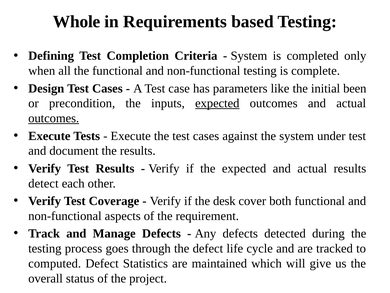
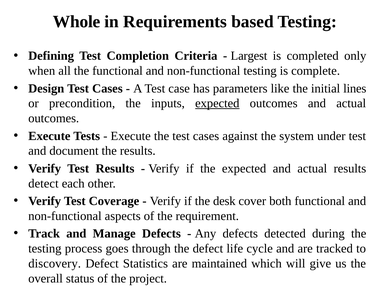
System at (249, 56): System -> Largest
been: been -> lines
outcomes at (54, 118) underline: present -> none
computed: computed -> discovery
